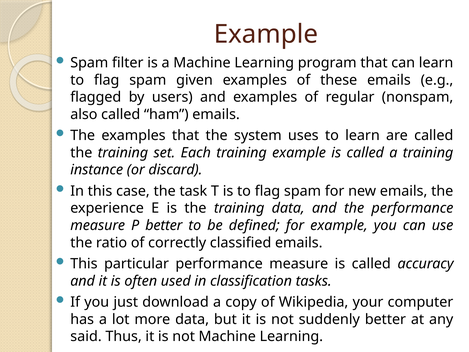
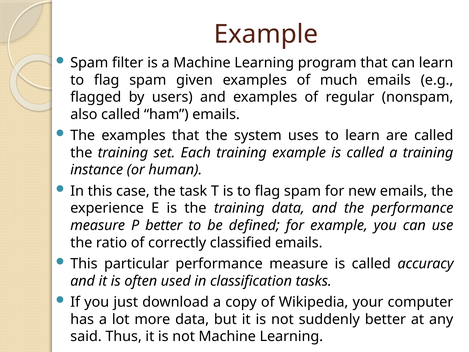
these: these -> much
discard: discard -> human
